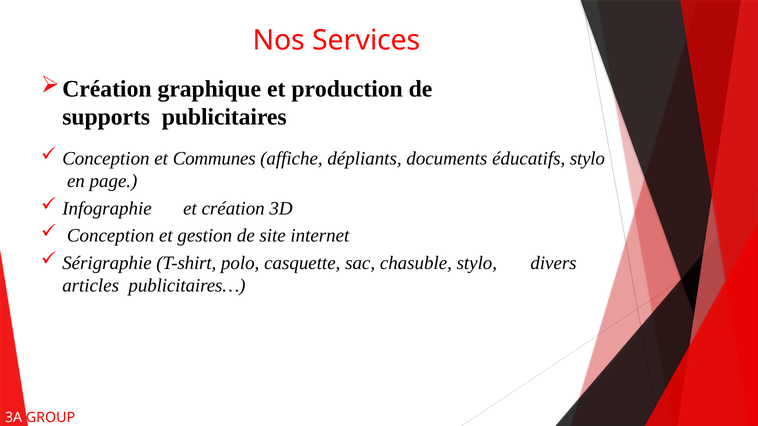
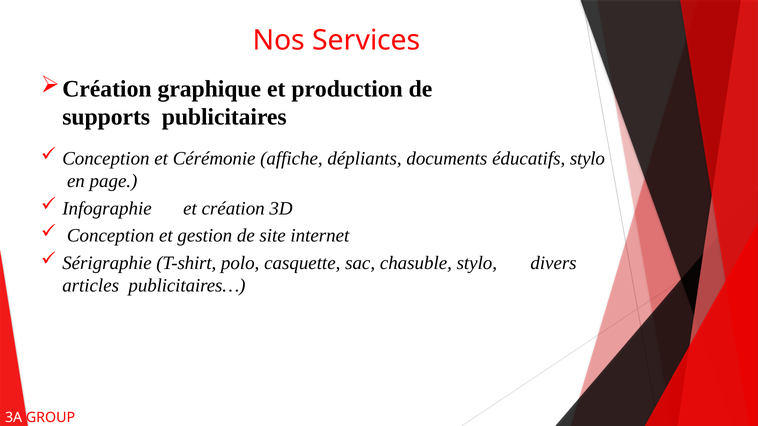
Communes: Communes -> Cérémonie
